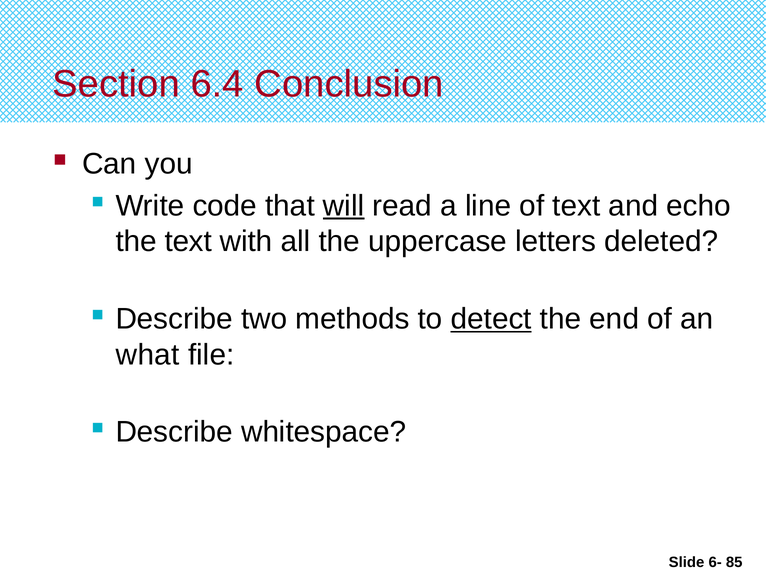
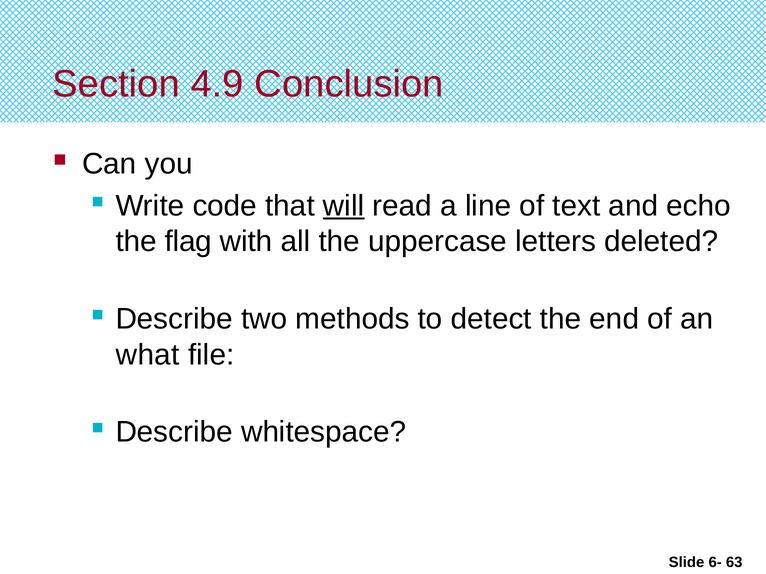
6.4: 6.4 -> 4.9
the text: text -> flag
detect underline: present -> none
85: 85 -> 63
